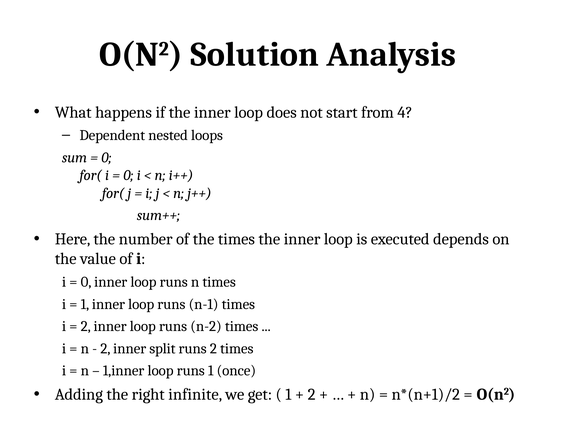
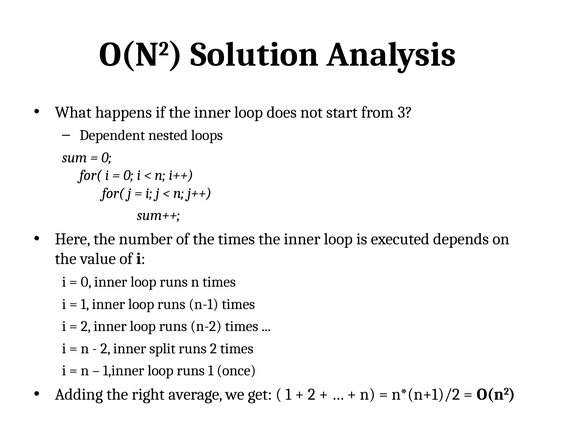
4: 4 -> 3
infinite: infinite -> average
